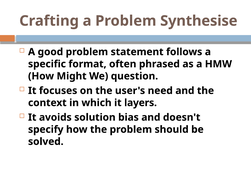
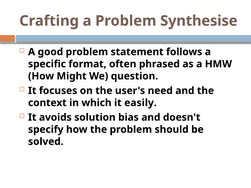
layers: layers -> easily
